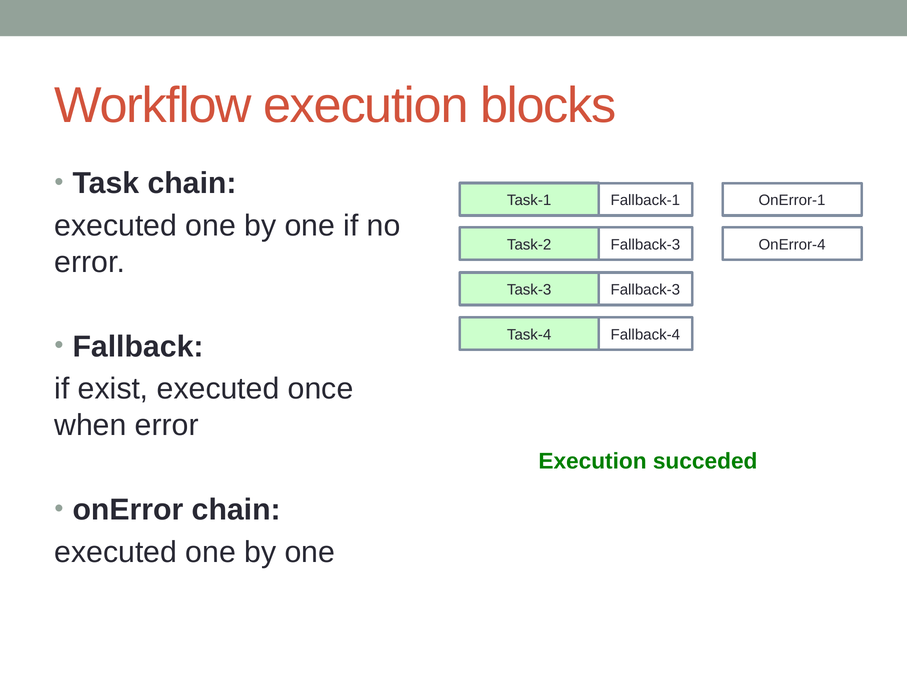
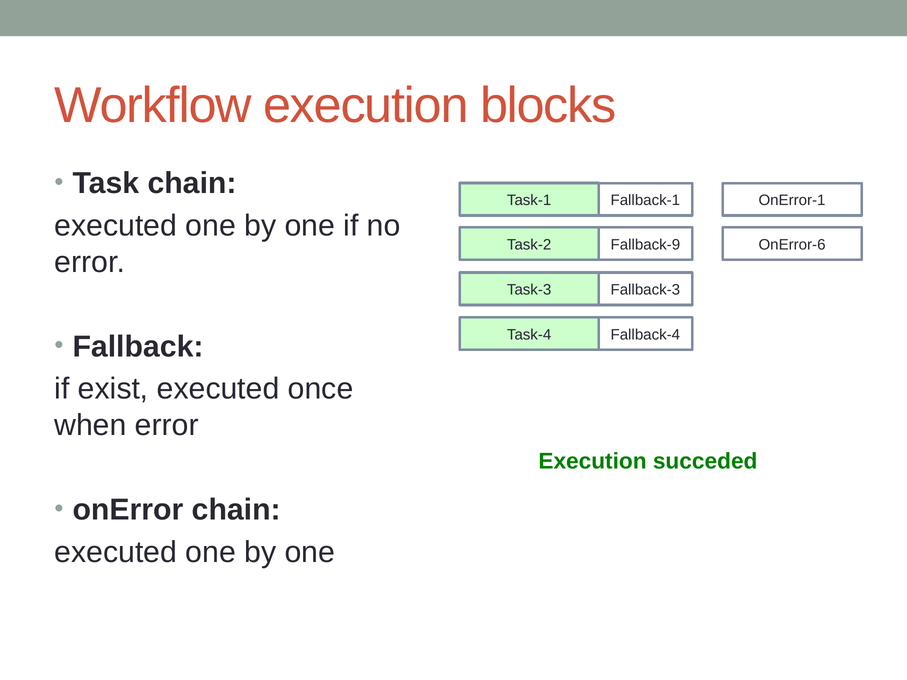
Task-2 Fallback-3: Fallback-3 -> Fallback-9
OnError-4: OnError-4 -> OnError-6
